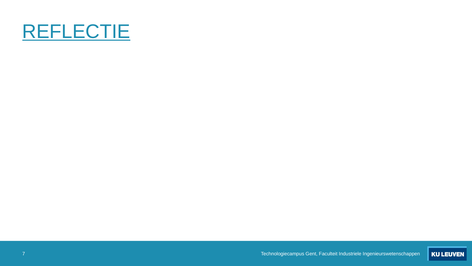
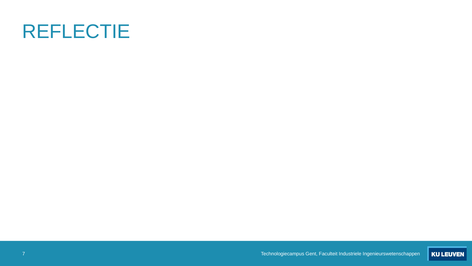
REFLECTIE underline: present -> none
